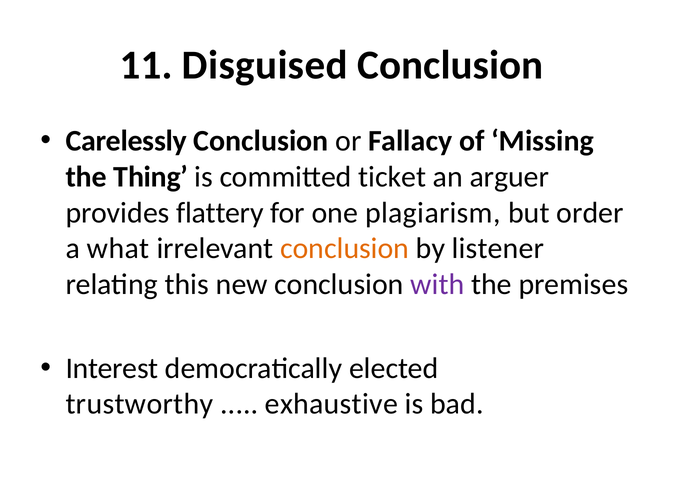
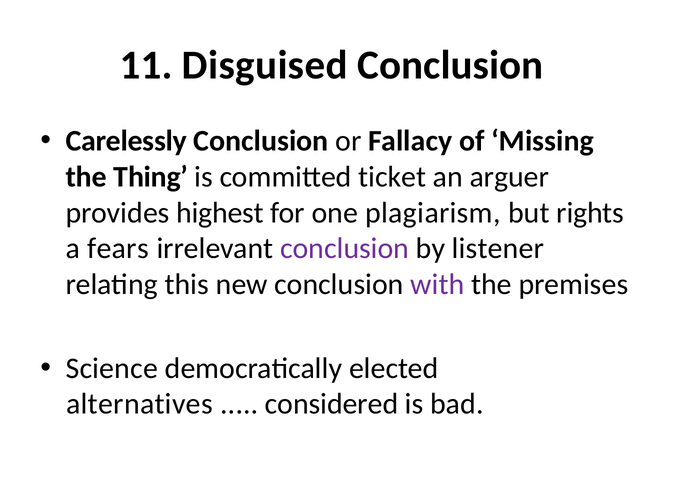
flattery: flattery -> highest
order: order -> rights
what: what -> fears
conclusion at (345, 249) colour: orange -> purple
Interest: Interest -> Science
trustworthy: trustworthy -> alternatives
exhaustive: exhaustive -> considered
